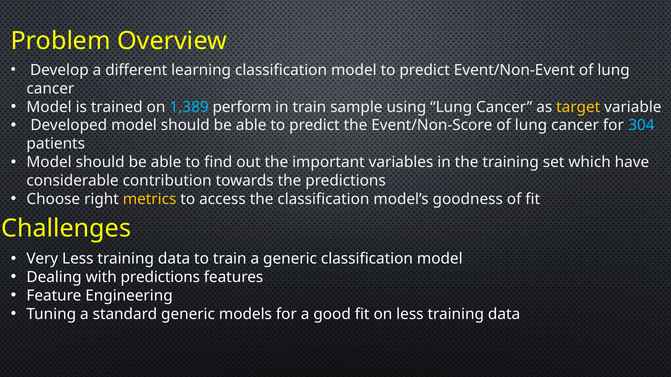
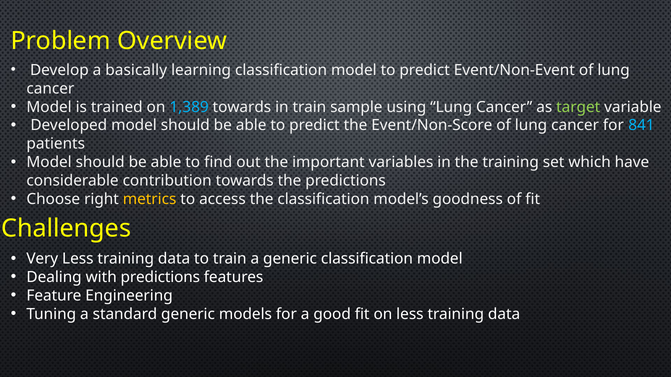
different: different -> basically
1,389 perform: perform -> towards
target colour: yellow -> light green
304: 304 -> 841
